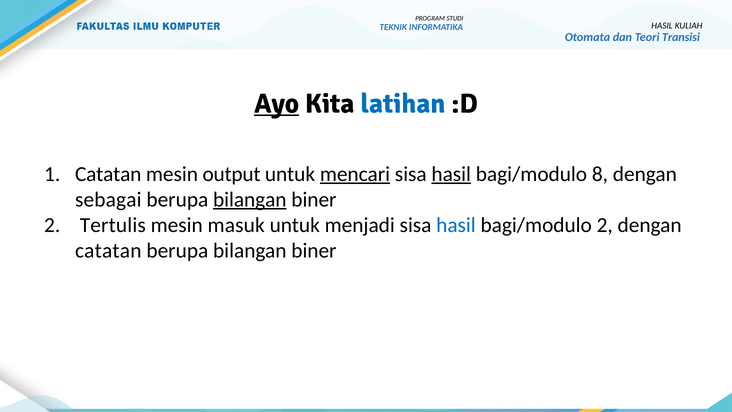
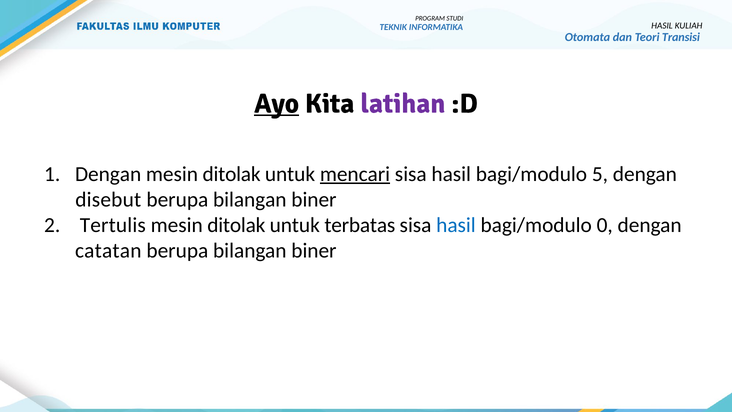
latihan colour: blue -> purple
Catatan at (108, 174): Catatan -> Dengan
output at (232, 174): output -> ditolak
hasil at (451, 174) underline: present -> none
8: 8 -> 5
sebagai: sebagai -> disebut
bilangan at (250, 200) underline: present -> none
masuk at (236, 225): masuk -> ditolak
menjadi: menjadi -> terbatas
bagi/modulo 2: 2 -> 0
